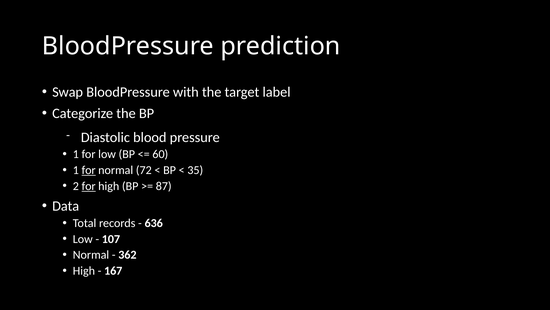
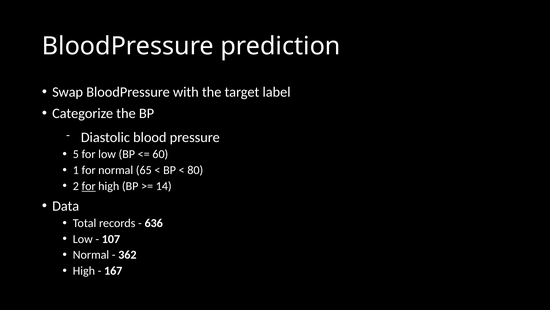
1 at (76, 154): 1 -> 5
for at (89, 170) underline: present -> none
72: 72 -> 65
35: 35 -> 80
87: 87 -> 14
